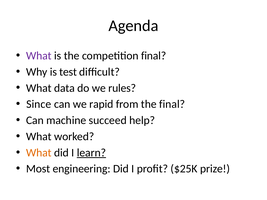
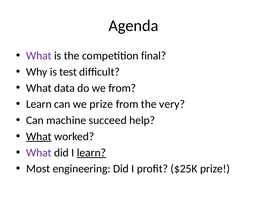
we rules: rules -> from
Since at (39, 104): Since -> Learn
we rapid: rapid -> prize
the final: final -> very
What at (39, 137) underline: none -> present
What at (39, 153) colour: orange -> purple
